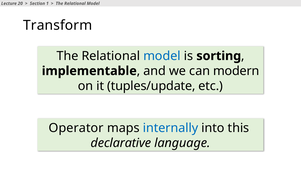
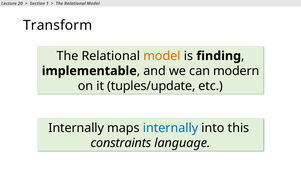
model at (162, 56) colour: blue -> orange
sorting: sorting -> finding
Operator at (76, 128): Operator -> Internally
declarative: declarative -> constraints
